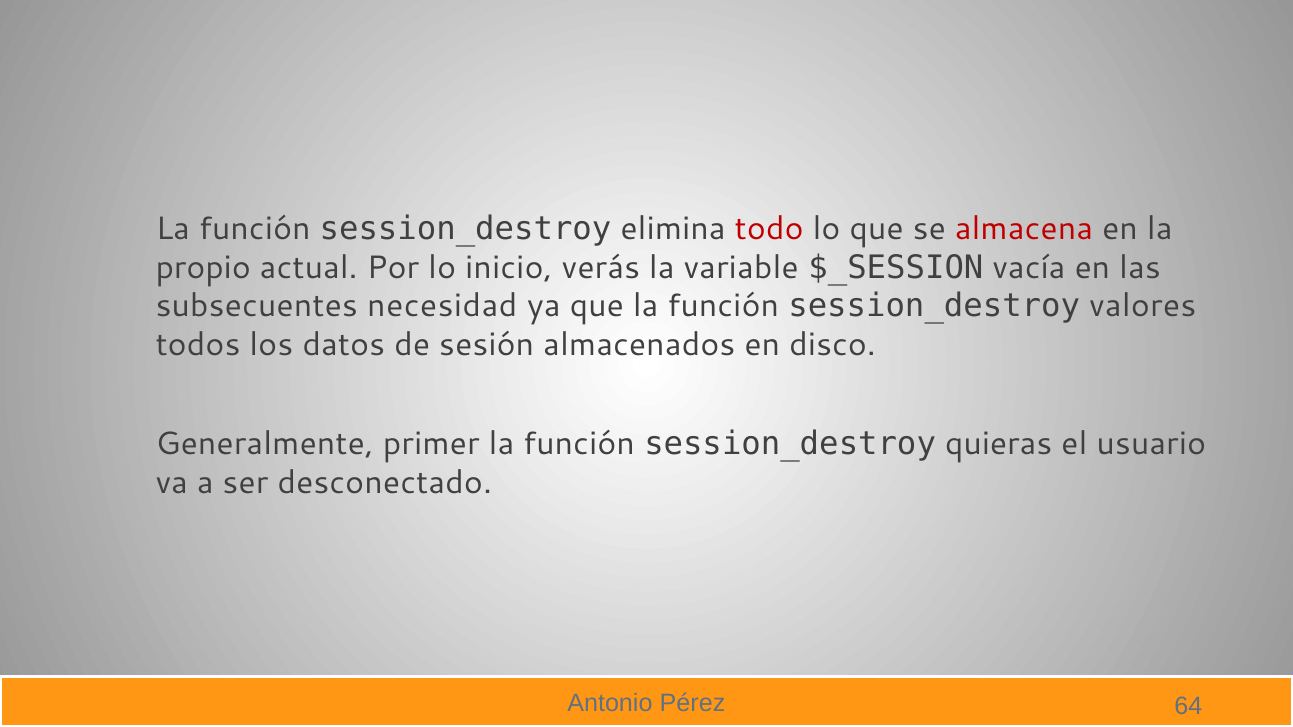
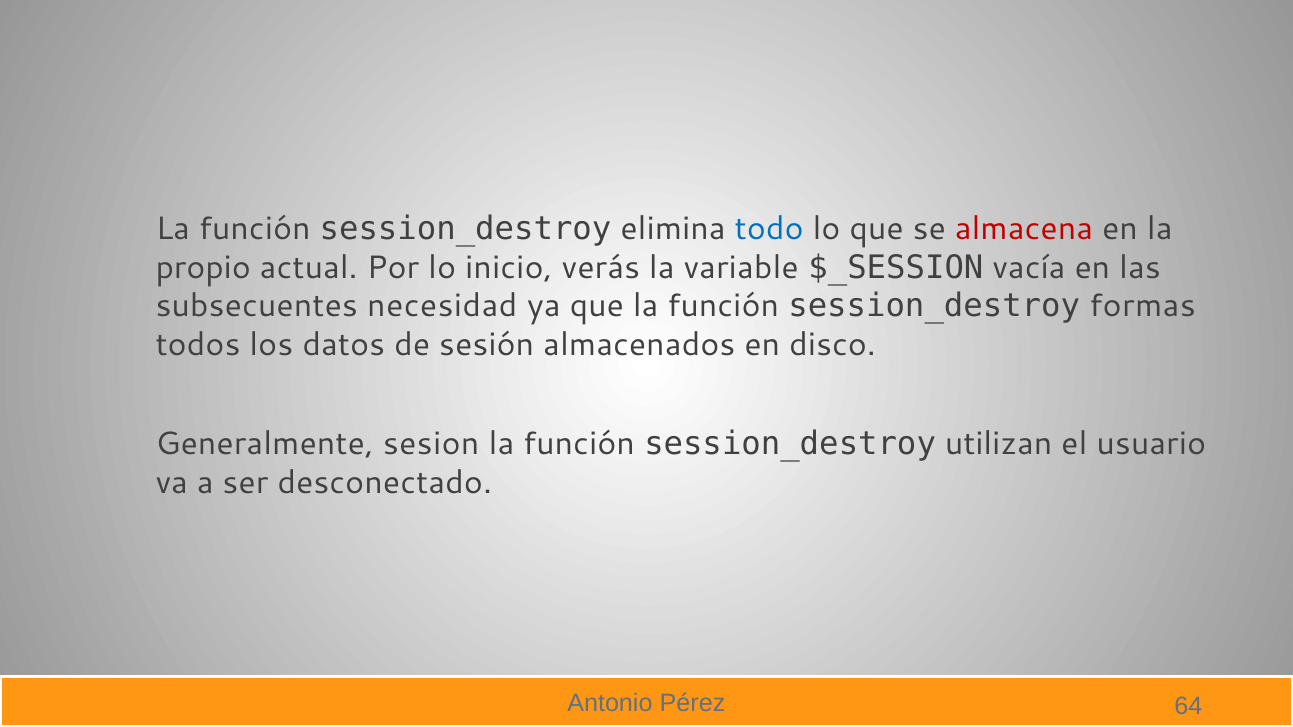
todo colour: red -> blue
valores: valores -> formas
primer: primer -> sesion
quieras: quieras -> utilizan
